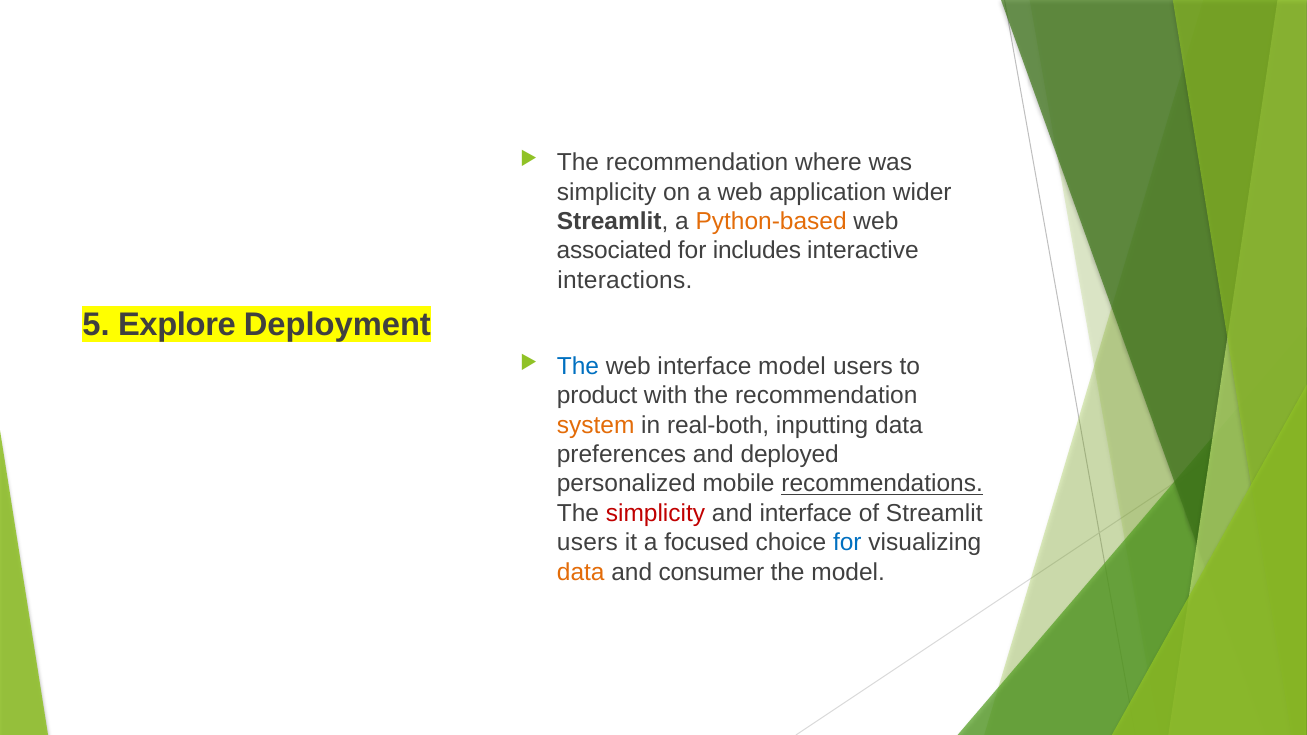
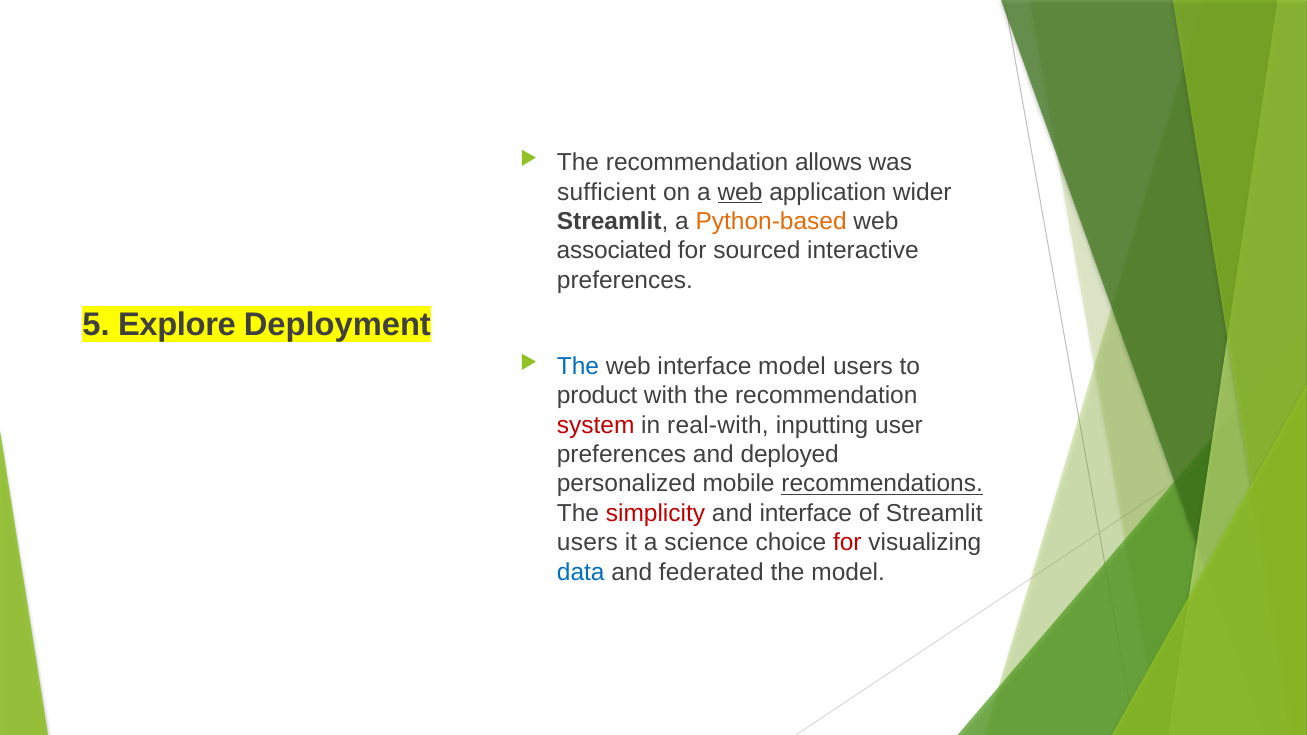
where: where -> allows
simplicity at (607, 192): simplicity -> sufficient
web at (740, 192) underline: none -> present
includes: includes -> sourced
interactions at (625, 280): interactions -> preferences
system colour: orange -> red
real-both: real-both -> real-with
inputting data: data -> user
focused: focused -> science
for at (847, 543) colour: blue -> red
data at (581, 572) colour: orange -> blue
consumer: consumer -> federated
